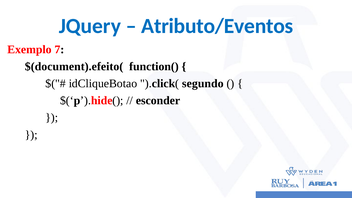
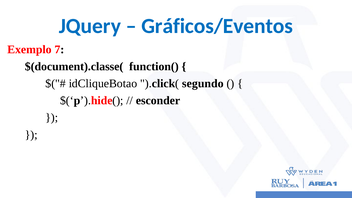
Atributo/Eventos: Atributo/Eventos -> Gráficos/Eventos
$(document).efeito(: $(document).efeito( -> $(document).classe(
